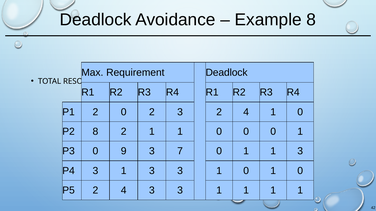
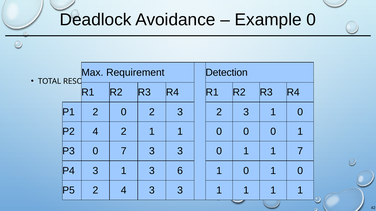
Example 8: 8 -> 0
Requirement Deadlock: Deadlock -> Detection
3 2 4: 4 -> 3
P2 8: 8 -> 4
0 9: 9 -> 7
7 at (180, 151): 7 -> 3
1 1 3: 3 -> 7
1 3 3: 3 -> 6
